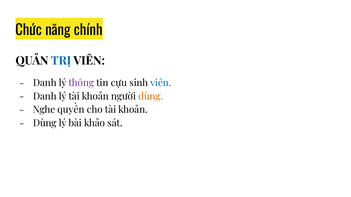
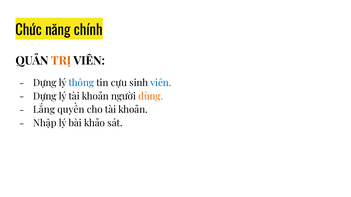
TRỊ colour: blue -> orange
Danh at (45, 83): Danh -> Dựng
thông colour: purple -> blue
Danh at (45, 97): Danh -> Dựng
Nghe: Nghe -> Lắng
Dùng at (45, 123): Dùng -> Nhập
